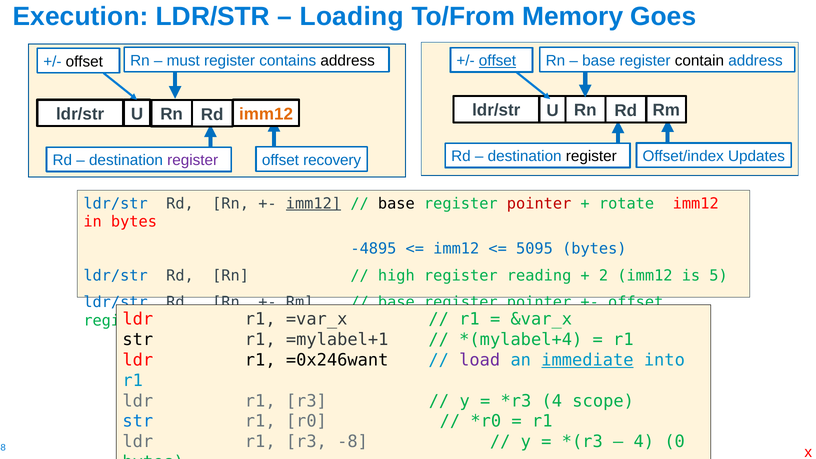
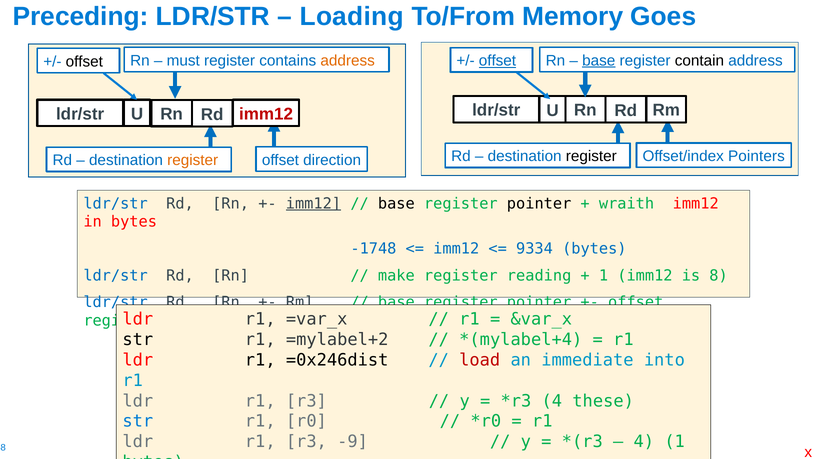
Execution: Execution -> Preceding
address at (348, 61) colour: black -> orange
base at (599, 61) underline: none -> present
imm12 at (266, 114) colour: orange -> red
Updates: Updates -> Pointers
recovery: recovery -> direction
register at (193, 160) colour: purple -> orange
pointer at (539, 203) colour: red -> black
rotate: rotate -> wraith
-4895: -4895 -> -1748
5095: 5095 -> 9334
high: high -> make
2 at (604, 276): 2 -> 1
5: 5 -> 8
=mylabel+1: =mylabel+1 -> =mylabel+2
=0x246want: =0x246want -> =0x246dist
load colour: purple -> red
immediate underline: present -> none
scope: scope -> these
-8: -8 -> -9
4 0: 0 -> 1
